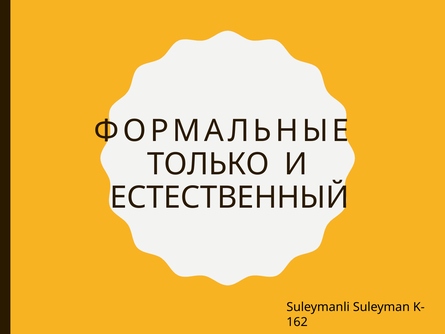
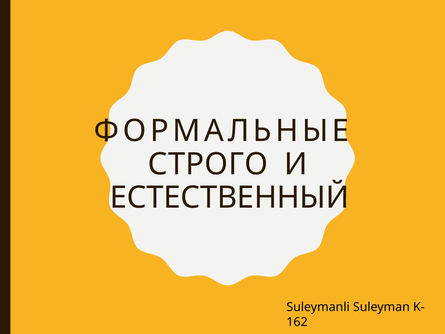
ТОЛЬКО: ТОЛЬКО -> СТРОГО
